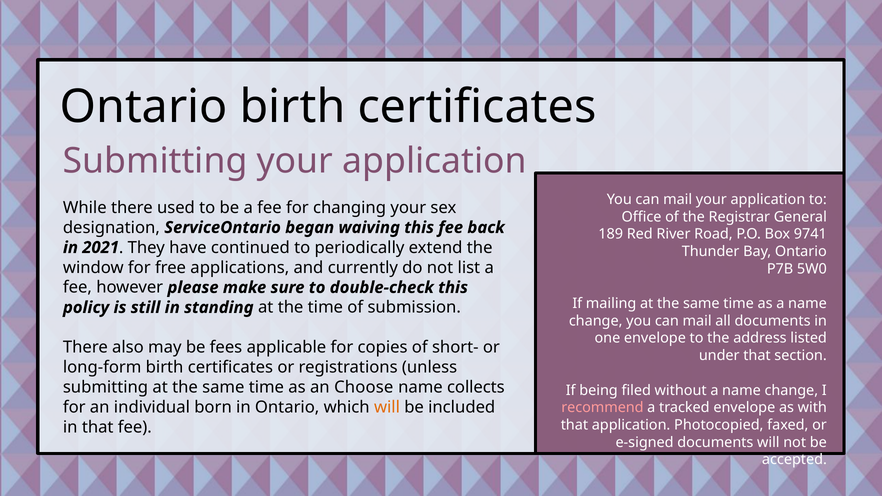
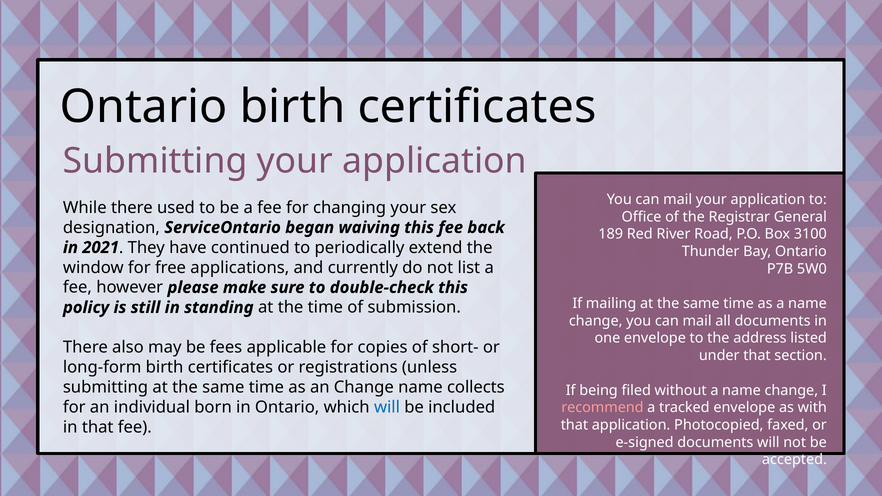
9741: 9741 -> 3100
an Choose: Choose -> Change
will at (387, 408) colour: orange -> blue
